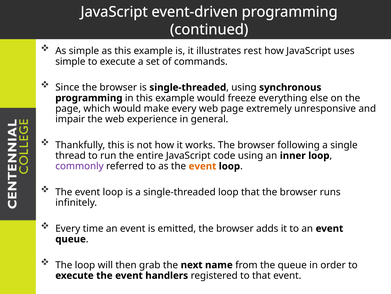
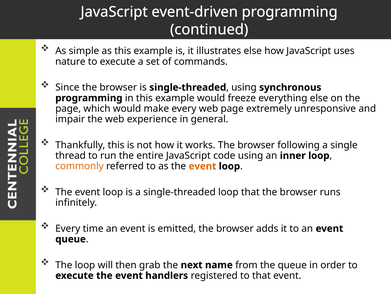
illustrates rest: rest -> else
simple at (70, 61): simple -> nature
commonly colour: purple -> orange
